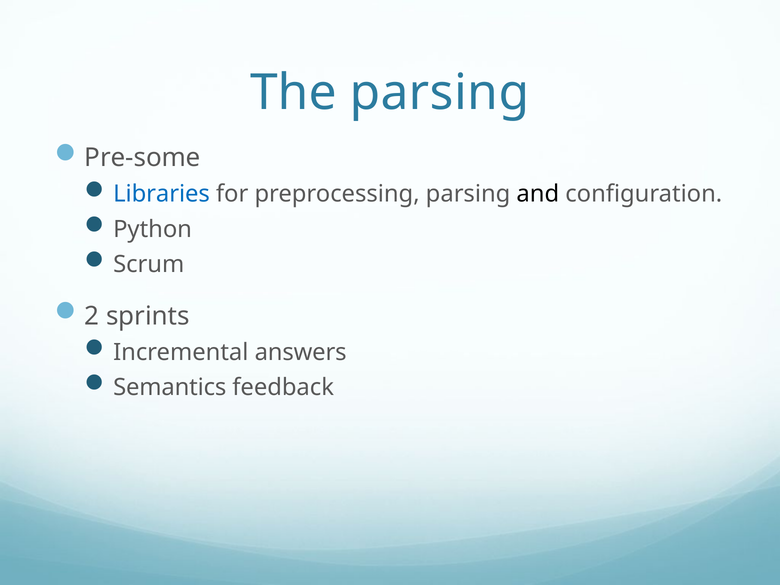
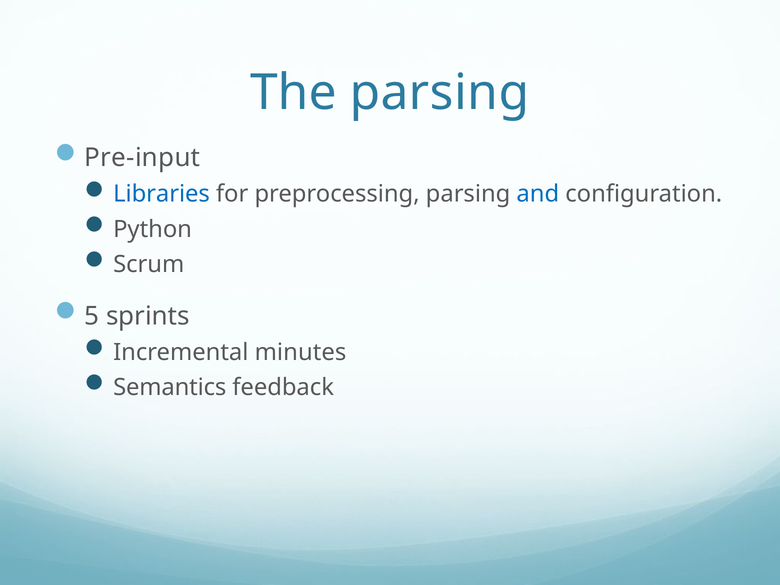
Pre-some: Pre-some -> Pre-input
and colour: black -> blue
2: 2 -> 5
answers: answers -> minutes
